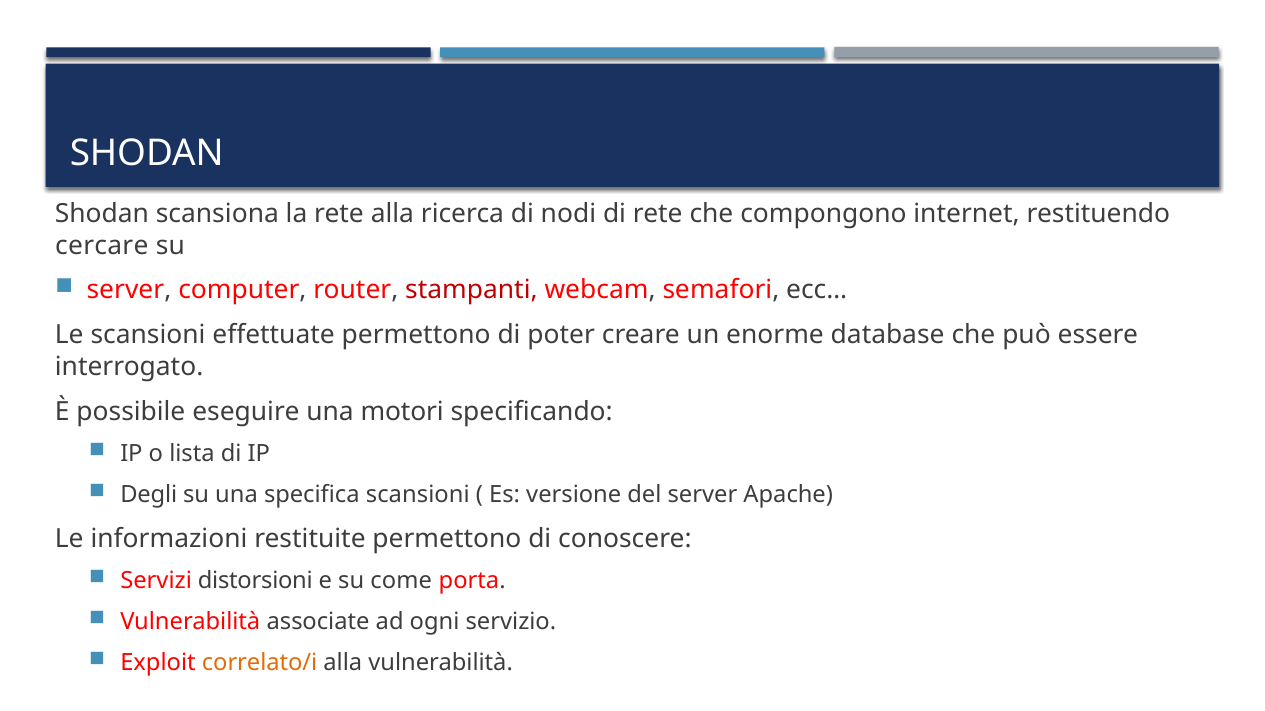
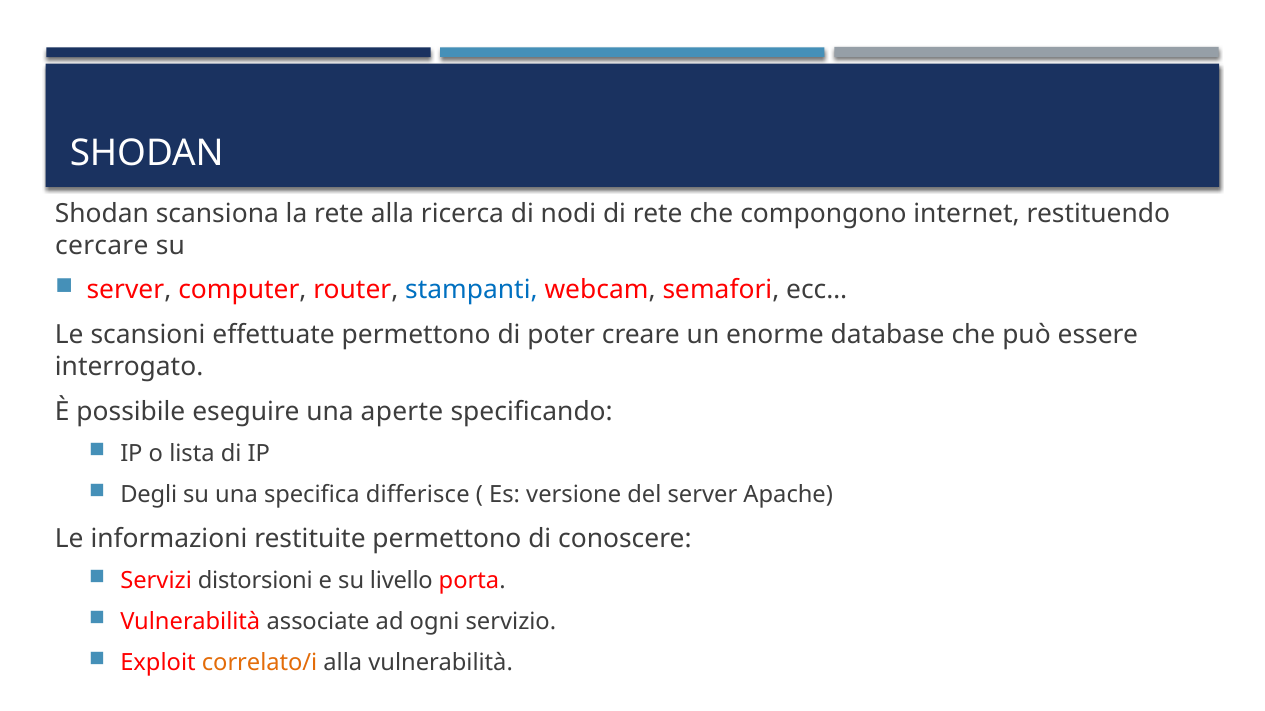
stampanti colour: red -> blue
motori: motori -> aperte
specifica scansioni: scansioni -> differisce
come: come -> livello
